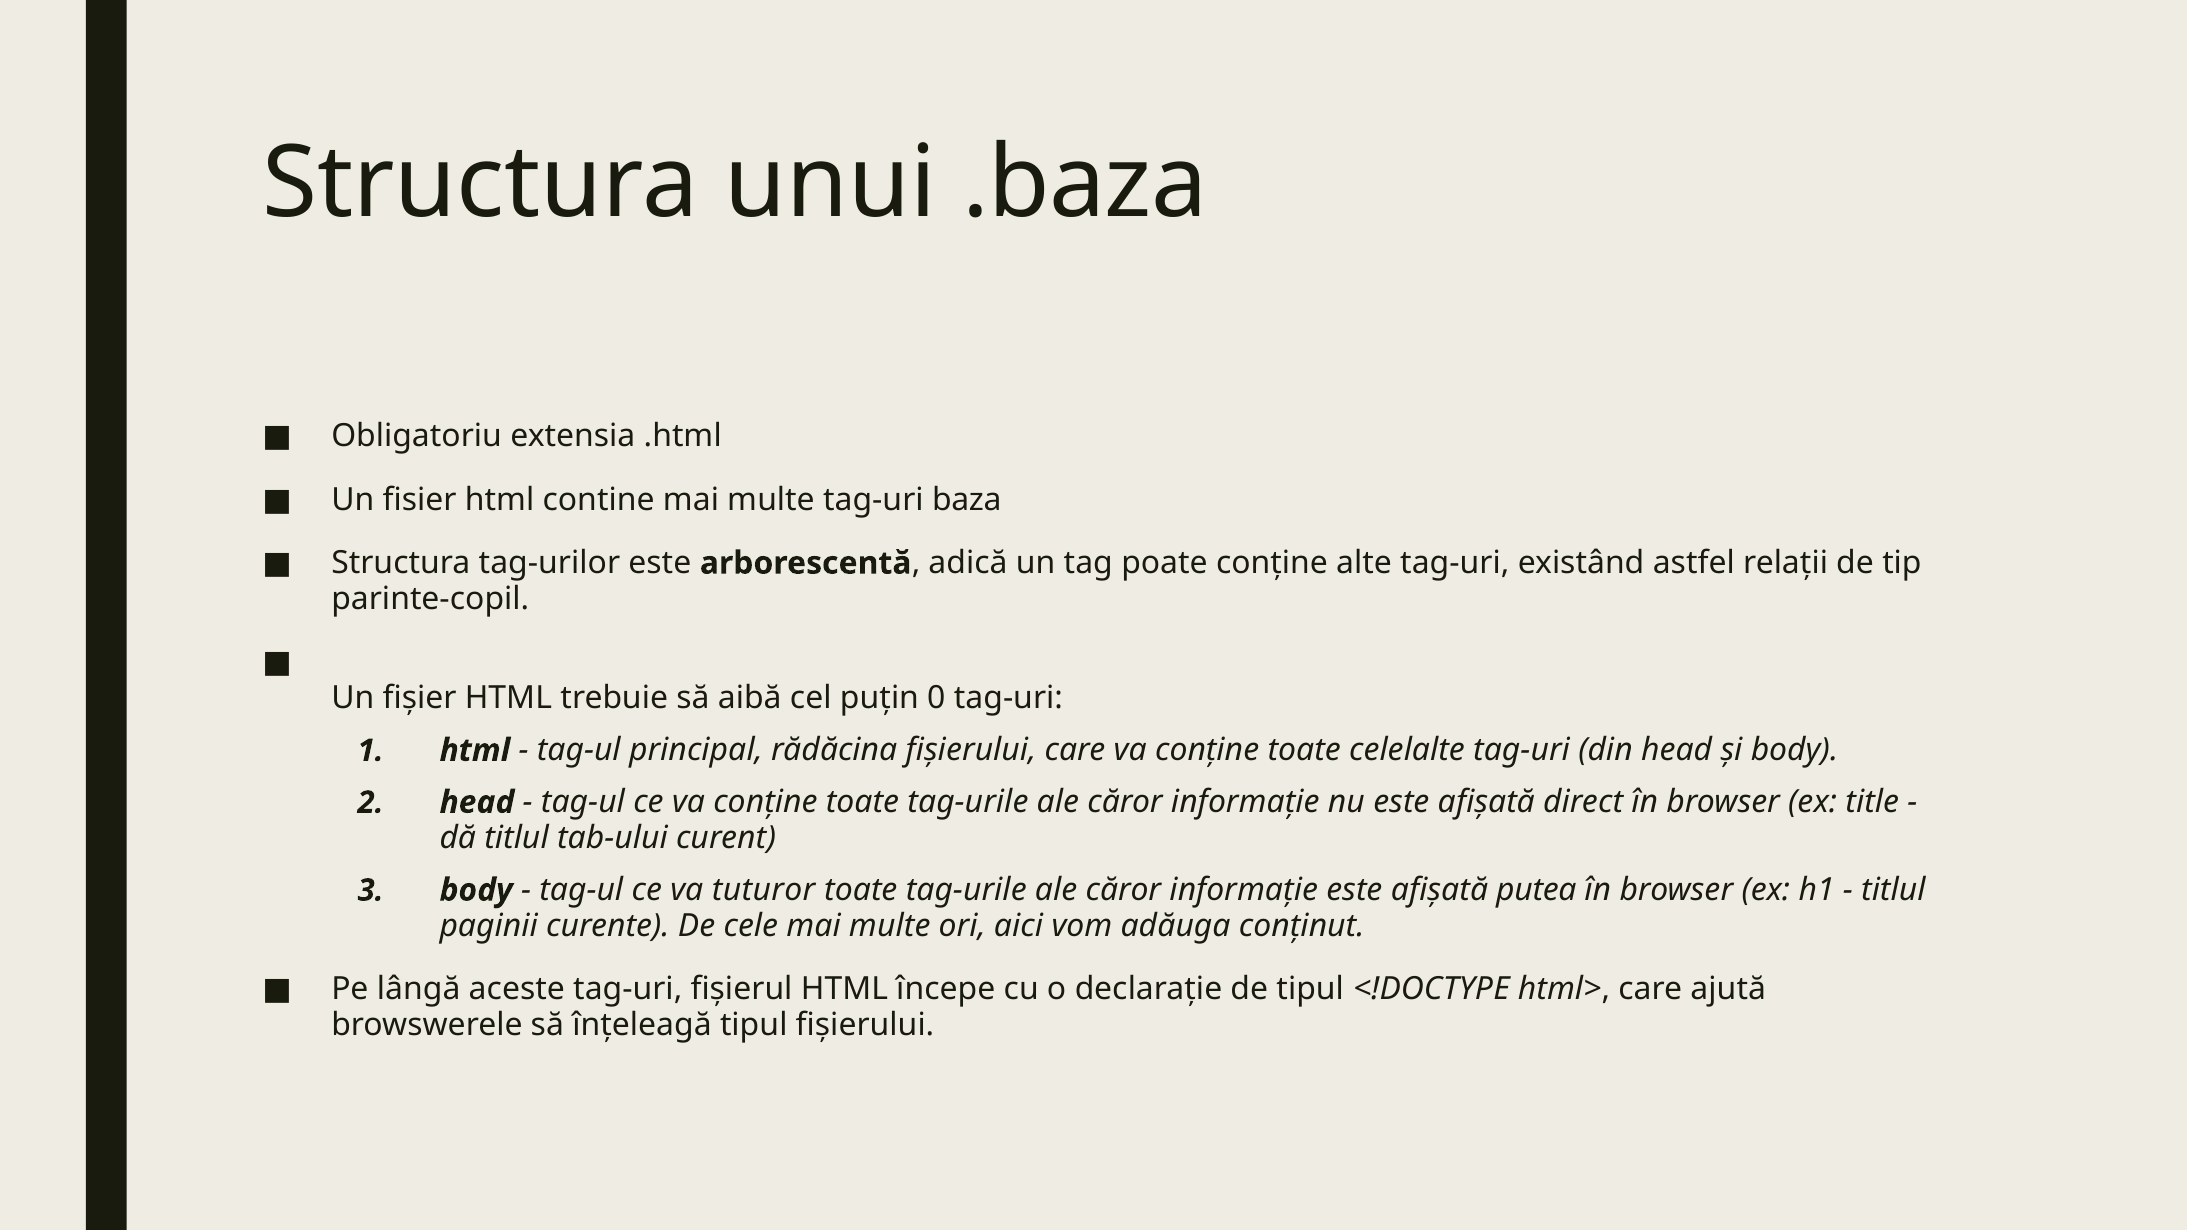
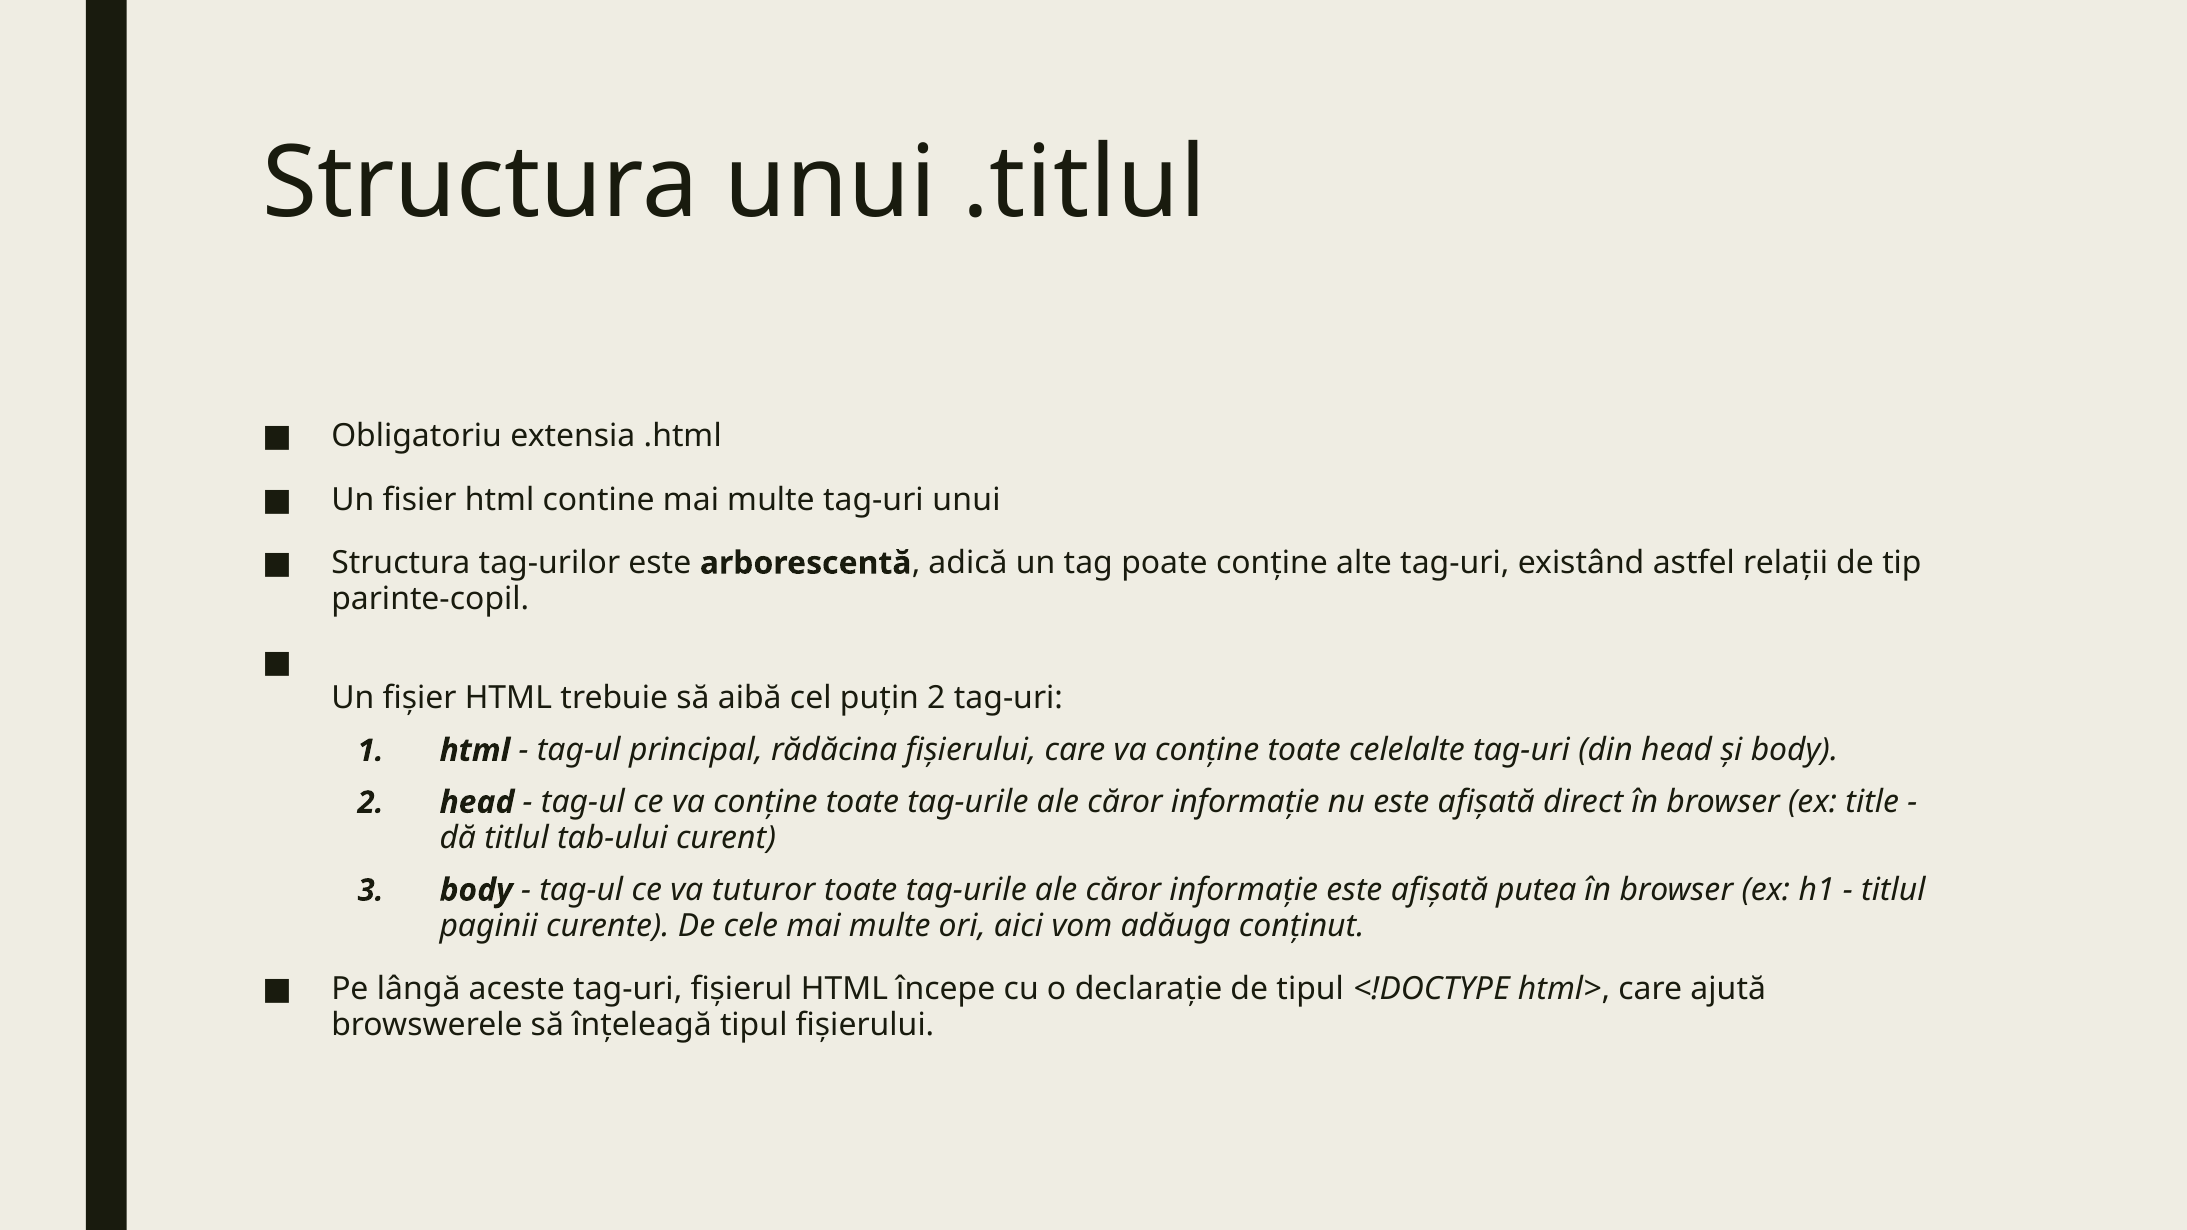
.baza: .baza -> .titlul
tag-uri baza: baza -> unui
puțin 0: 0 -> 2
